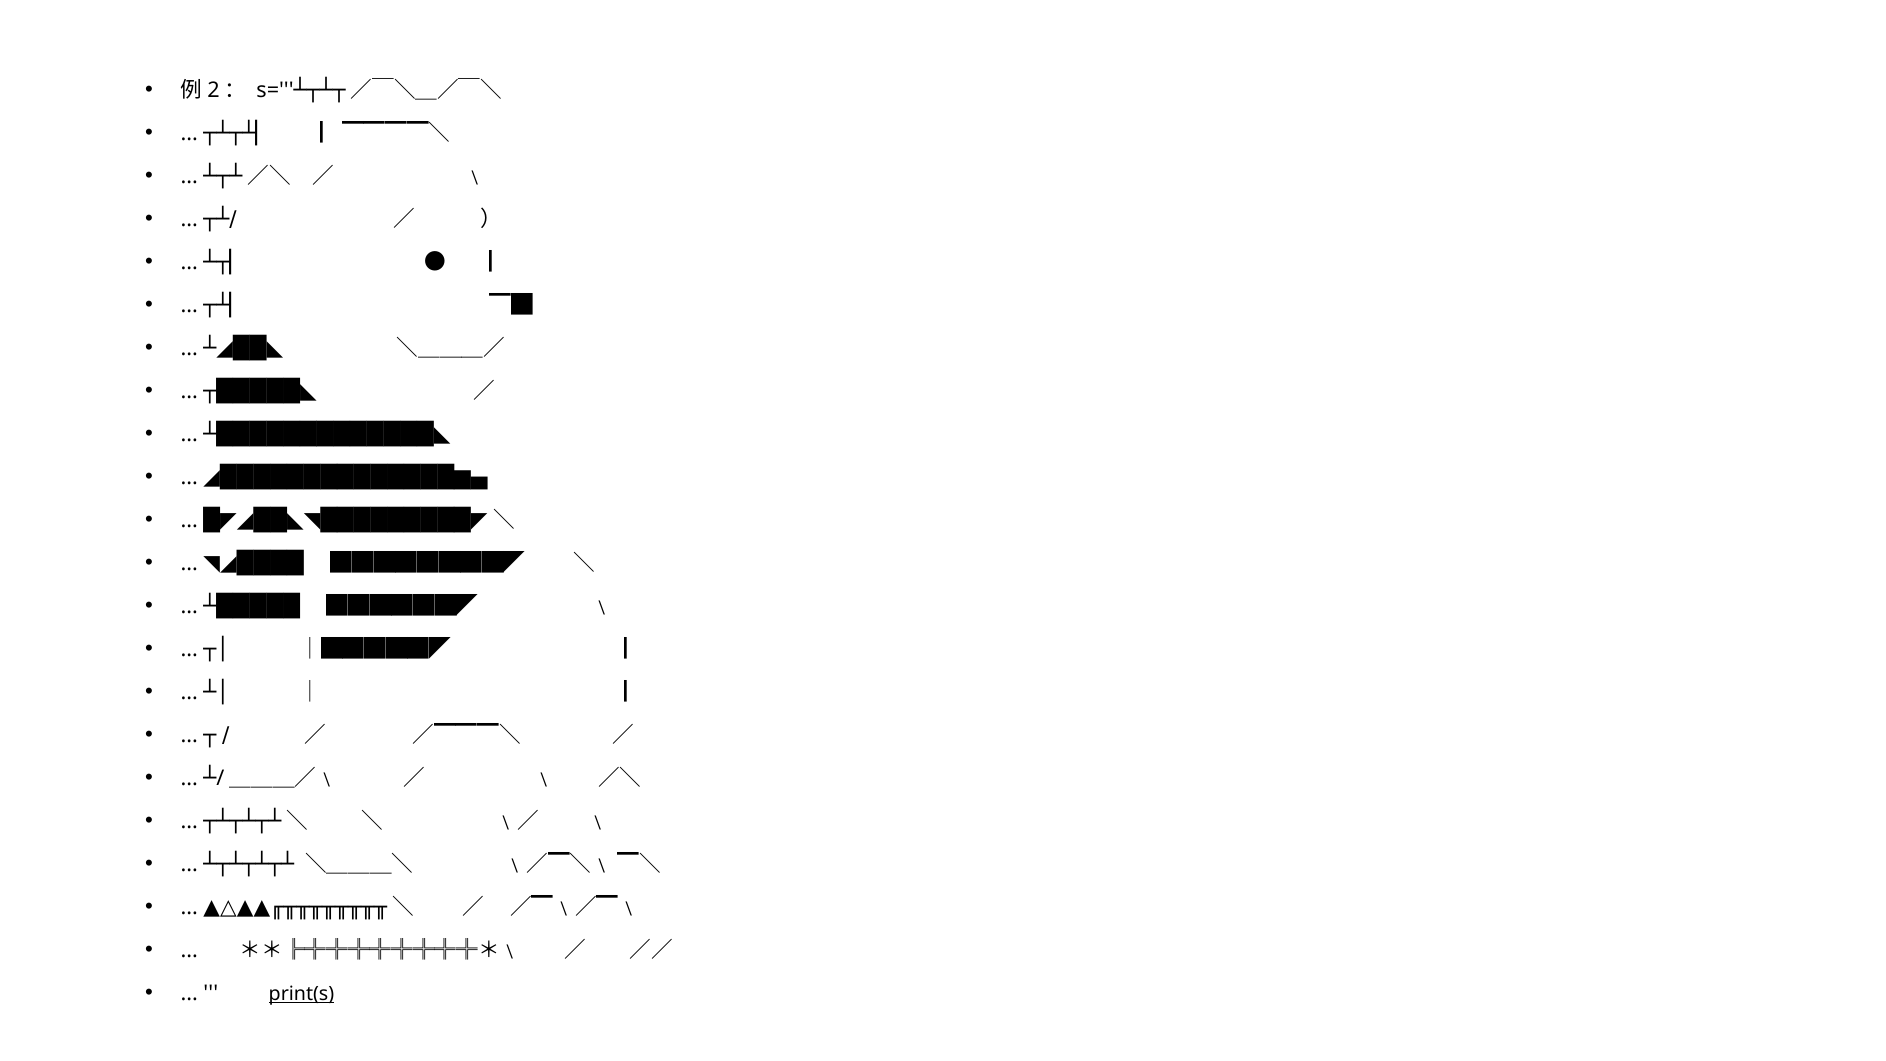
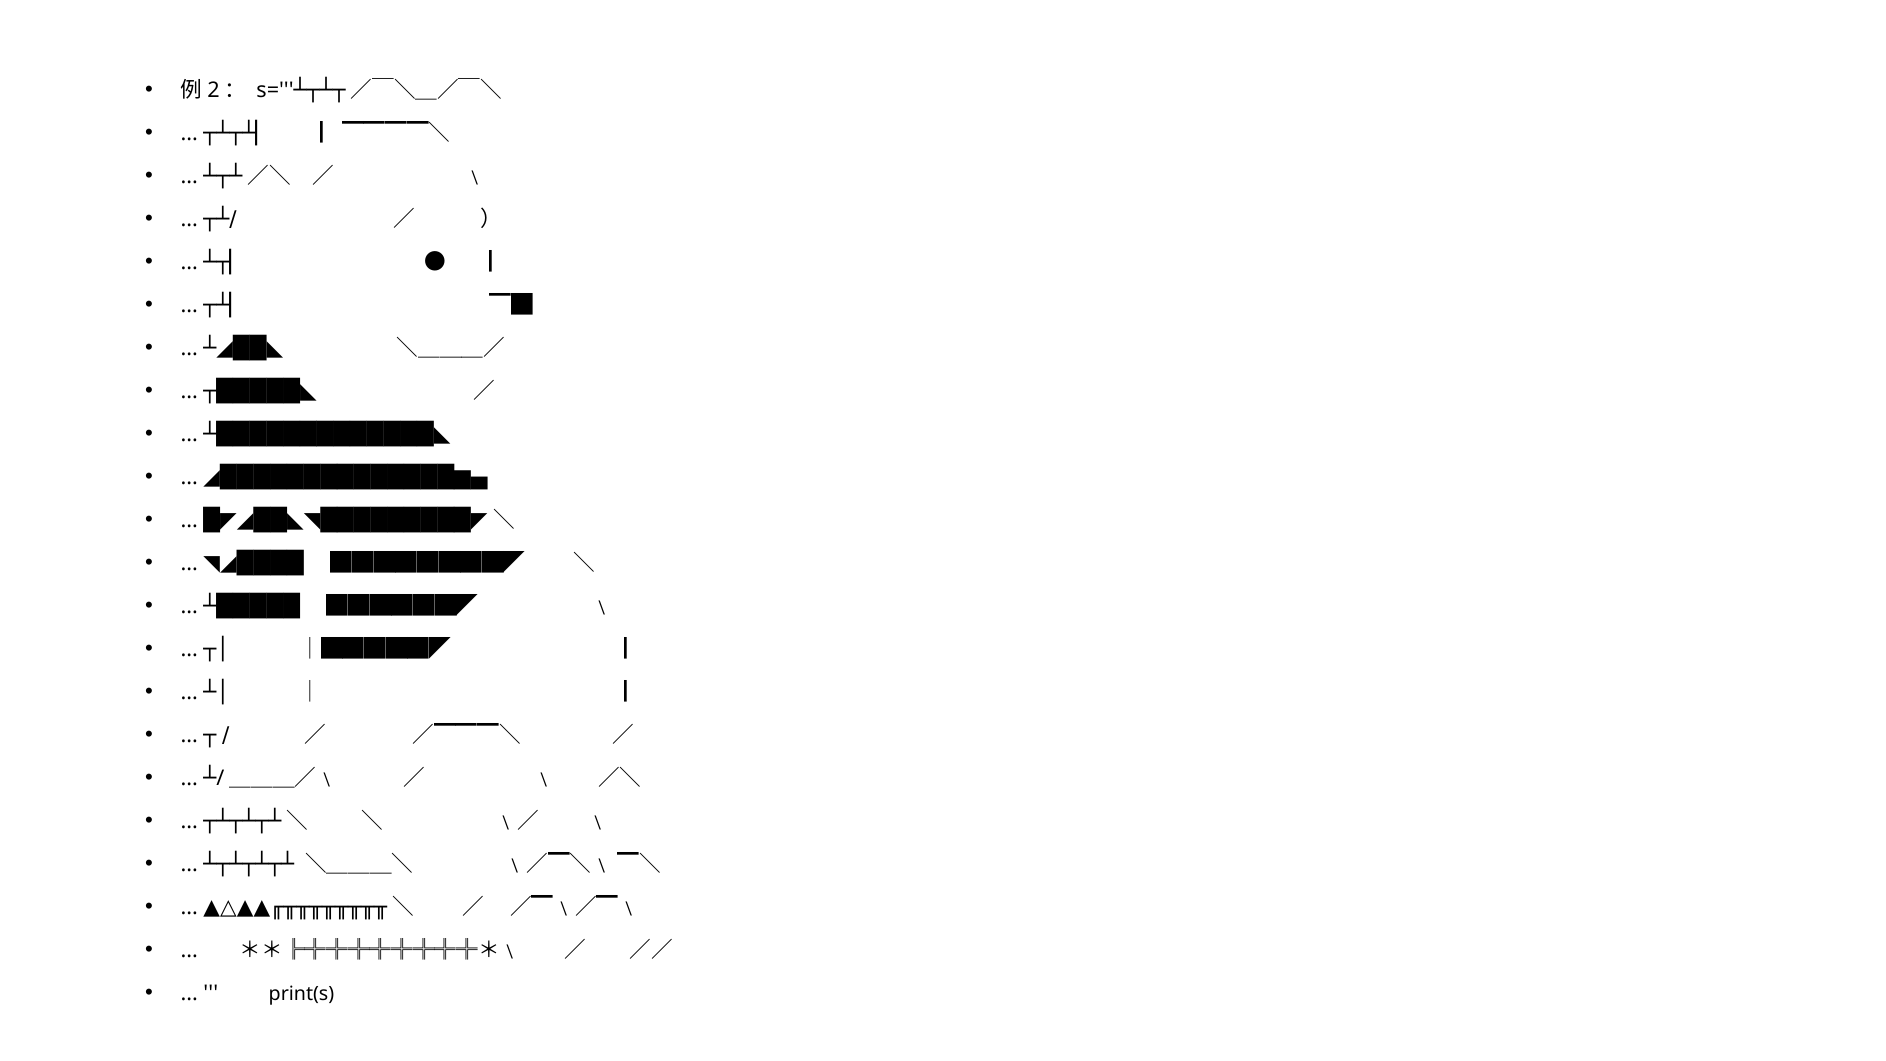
print(s underline: present -> none
